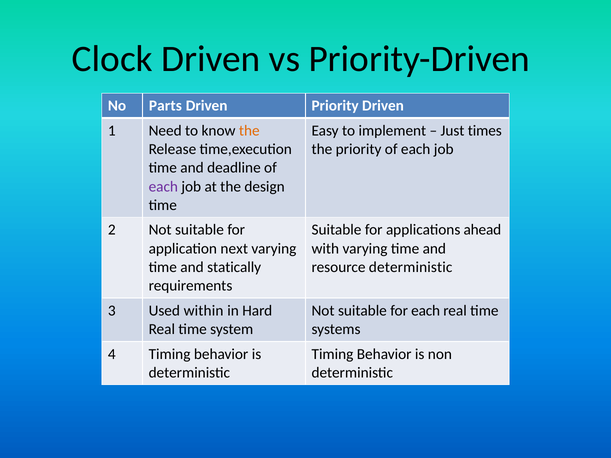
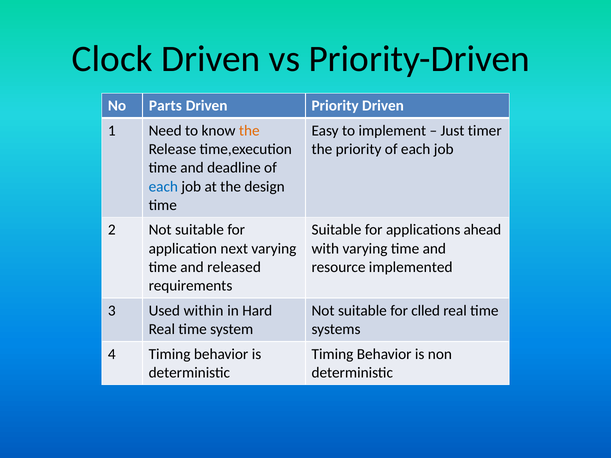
times: times -> timer
each at (163, 187) colour: purple -> blue
statically: statically -> released
resource deterministic: deterministic -> implemented
for each: each -> clled
